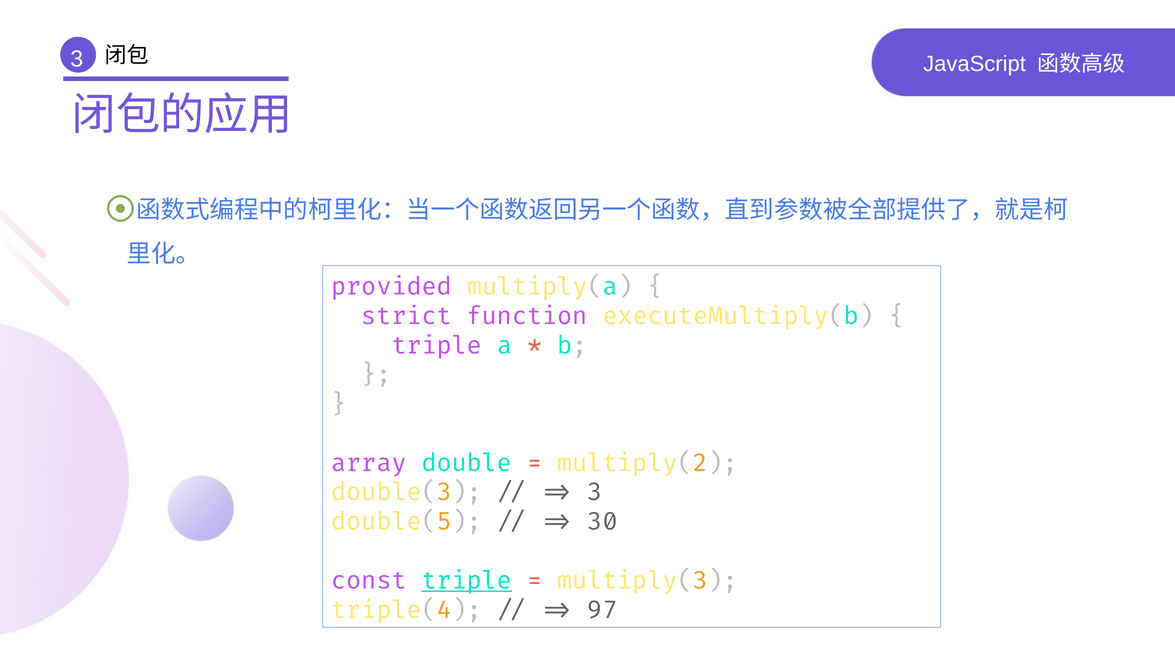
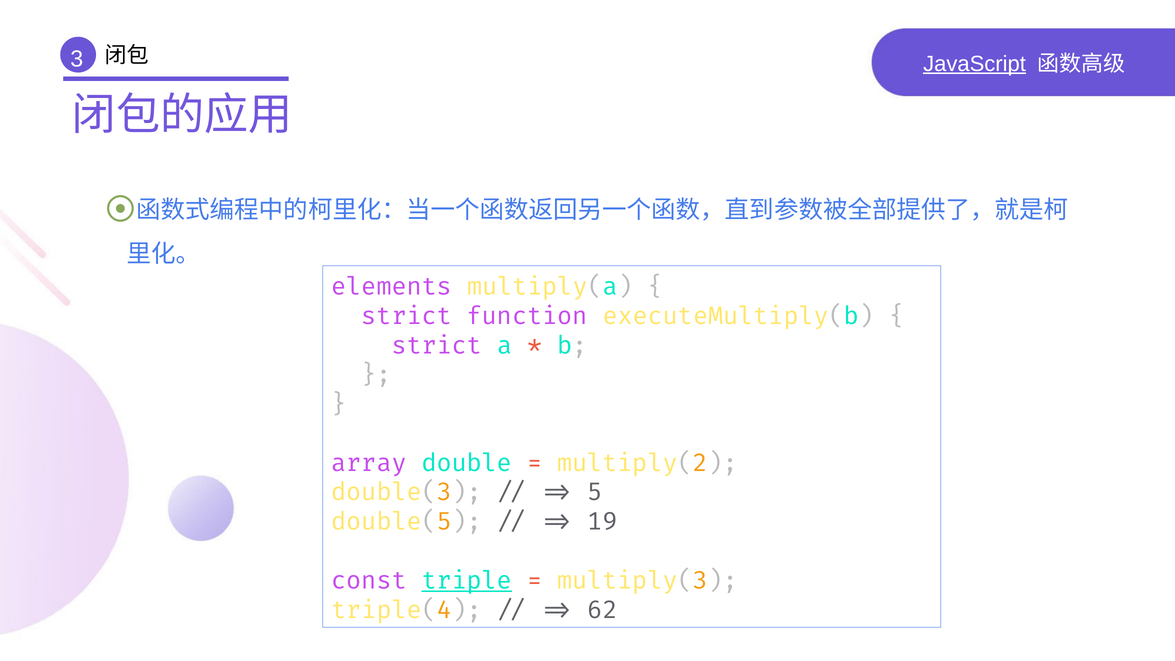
JavaScript underline: none -> present
provided: provided -> elements
triple at (437, 345): triple -> strict
3 at (595, 492): 3 -> 5
30: 30 -> 19
97: 97 -> 62
